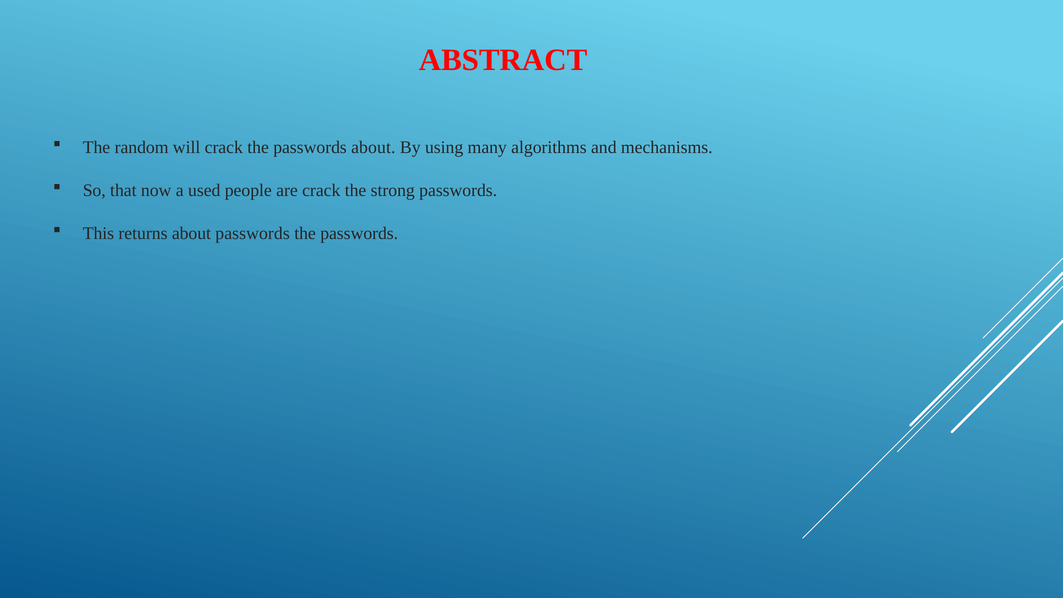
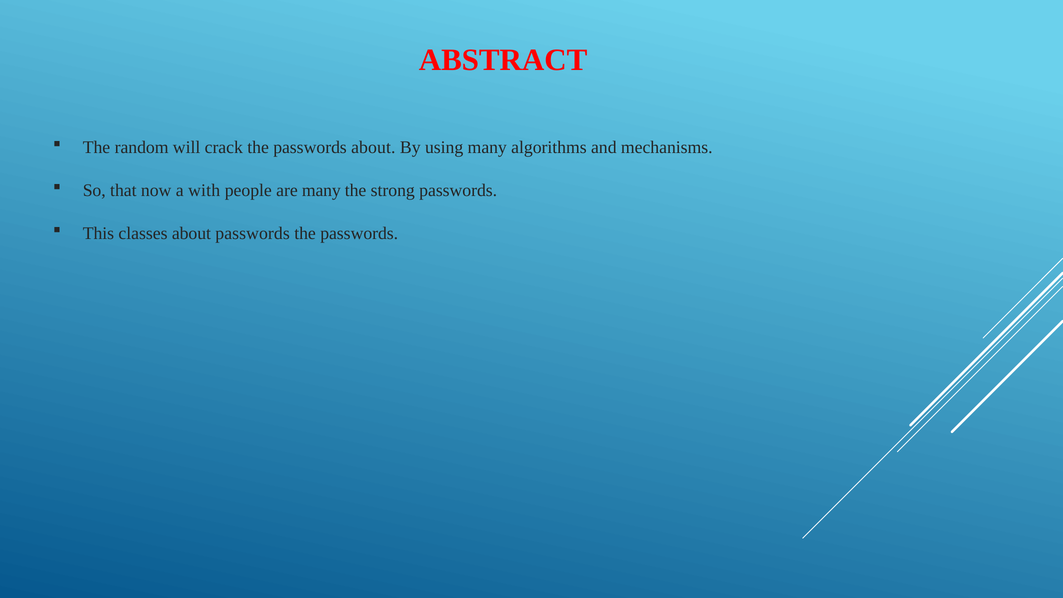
used: used -> with
are crack: crack -> many
returns: returns -> classes
